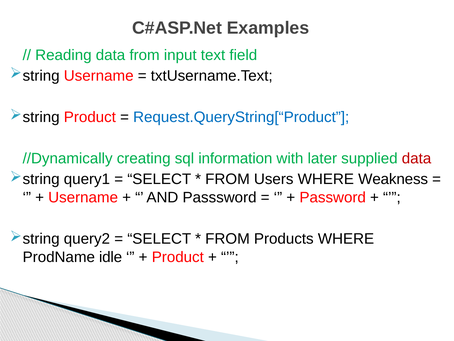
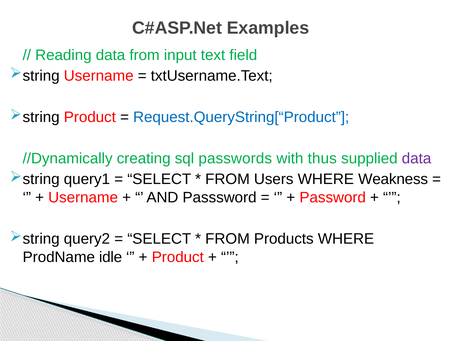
information: information -> passwords
later: later -> thus
data at (417, 158) colour: red -> purple
